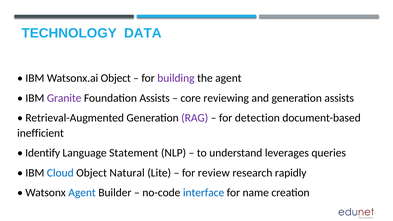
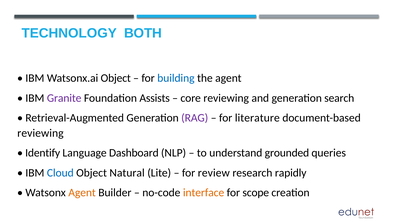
DATA: DATA -> BOTH
building colour: purple -> blue
generation assists: assists -> search
detection: detection -> literature
inefficient at (41, 133): inefficient -> reviewing
Statement: Statement -> Dashboard
leverages: leverages -> grounded
Agent at (82, 193) colour: blue -> orange
interface colour: blue -> orange
name: name -> scope
